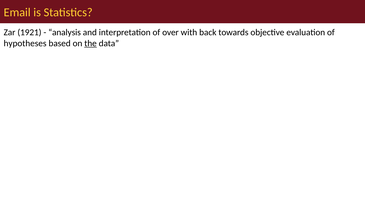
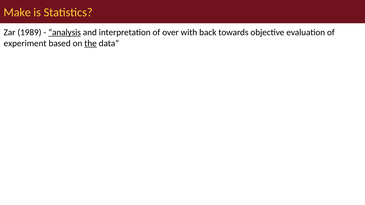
Email: Email -> Make
1921: 1921 -> 1989
analysis underline: none -> present
hypotheses: hypotheses -> experiment
